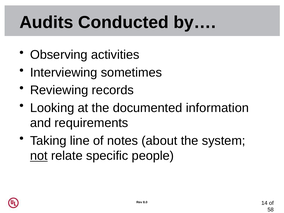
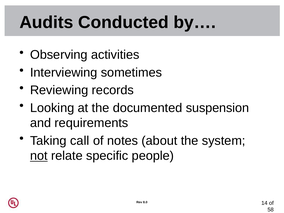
information: information -> suspension
line: line -> call
